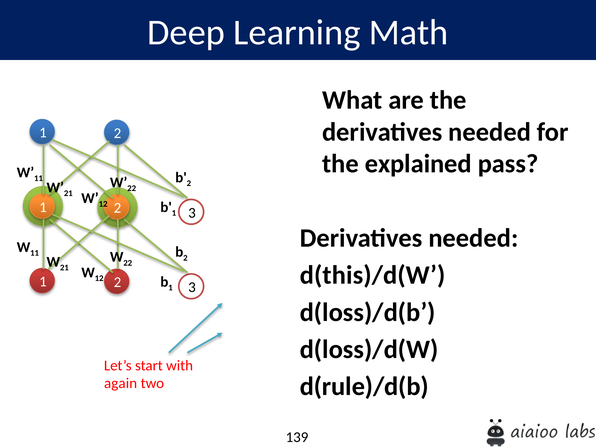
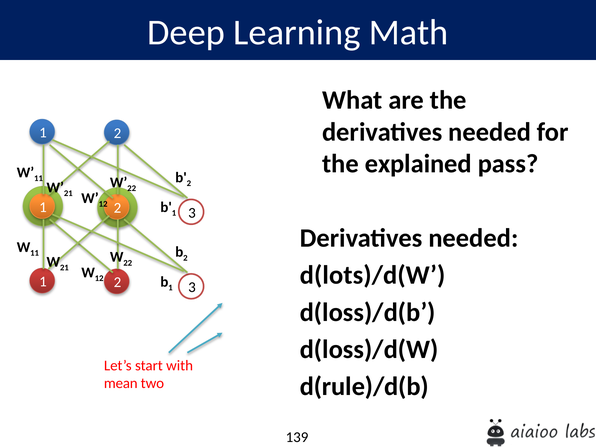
d(this)/d(W: d(this)/d(W -> d(lots)/d(W
again: again -> mean
